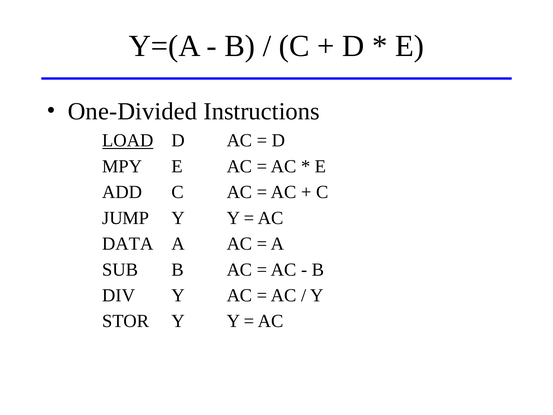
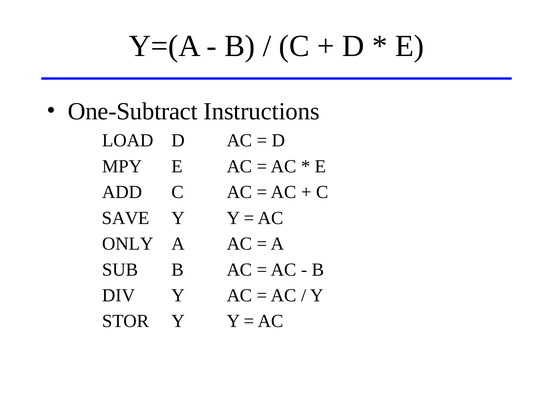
One-Divided: One-Divided -> One-Subtract
LOAD underline: present -> none
JUMP: JUMP -> SAVE
DATA: DATA -> ONLY
